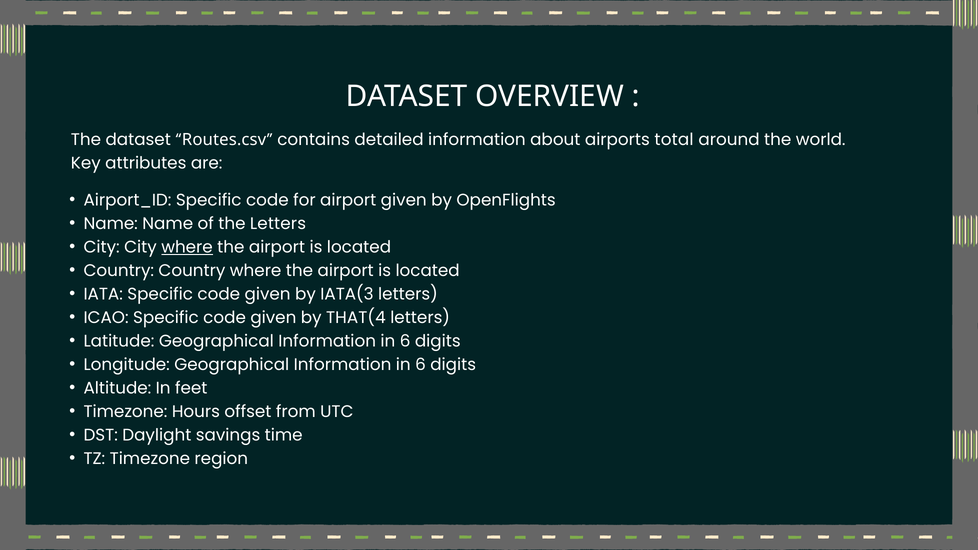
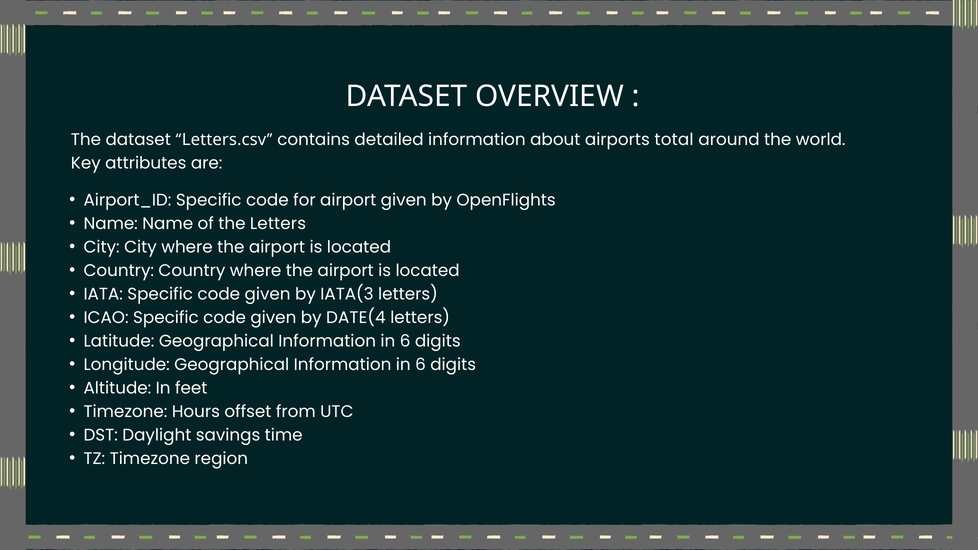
Routes.csv: Routes.csv -> Letters.csv
where at (187, 247) underline: present -> none
THAT(4: THAT(4 -> DATE(4
